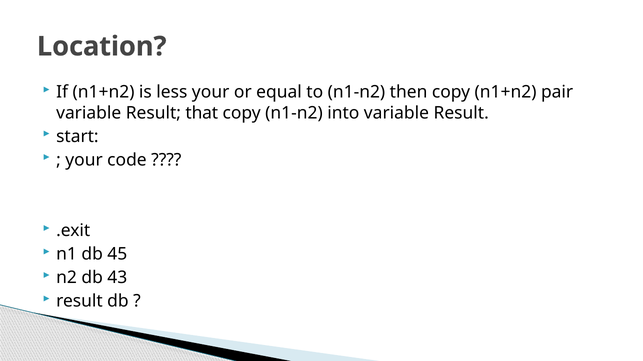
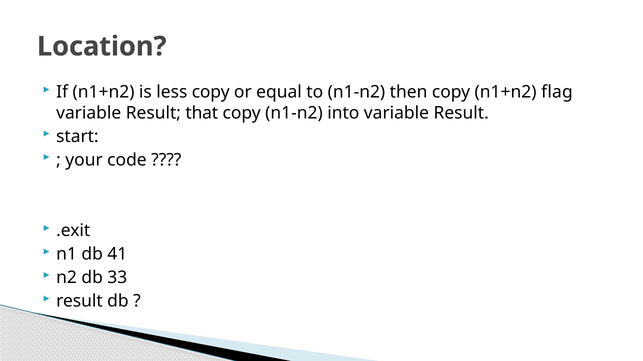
less your: your -> copy
pair: pair -> flag
45: 45 -> 41
43: 43 -> 33
